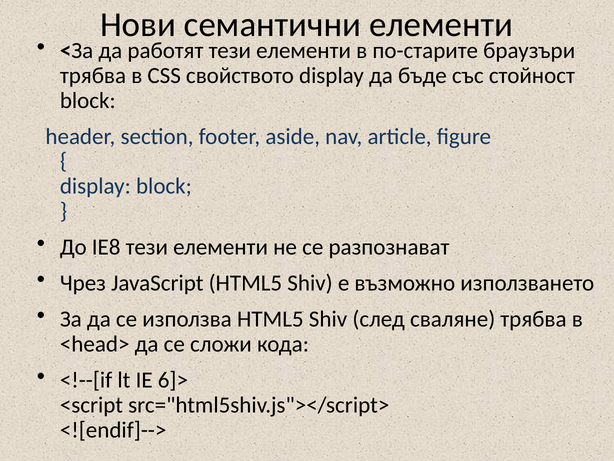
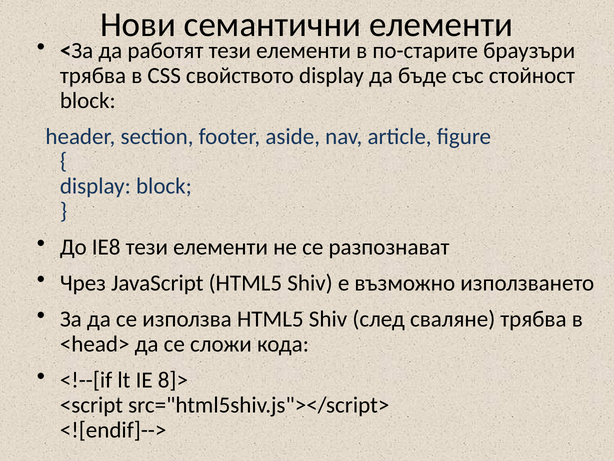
6]>: 6]> -> 8]>
